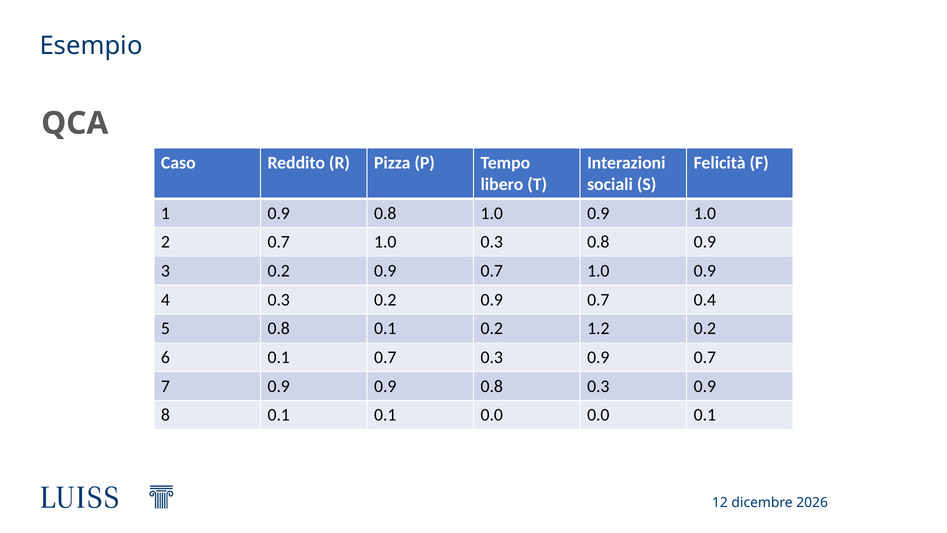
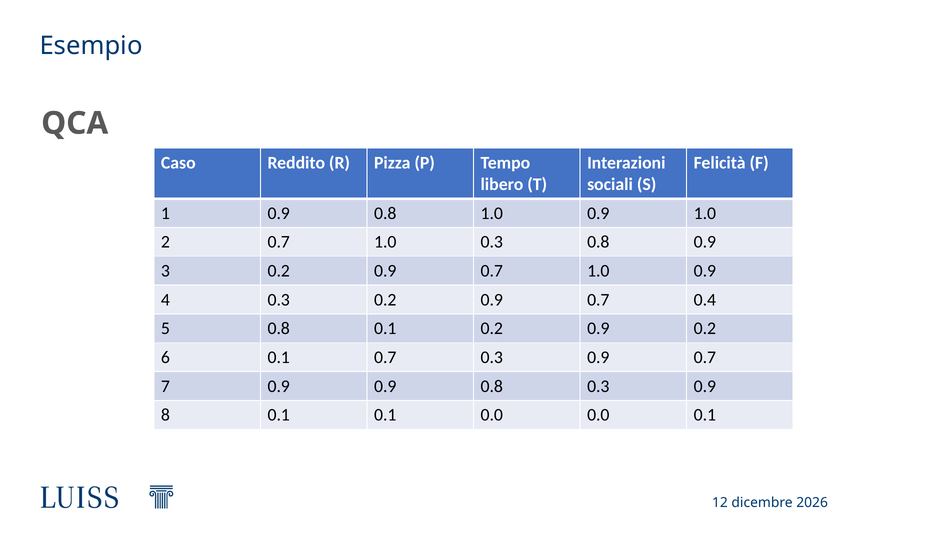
0.1 0.2 1.2: 1.2 -> 0.9
